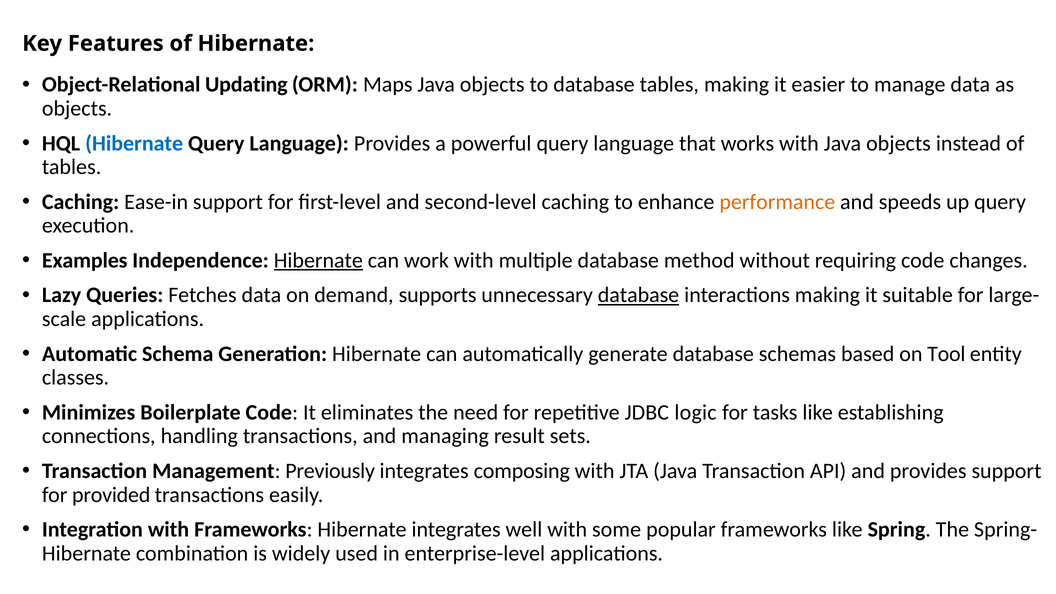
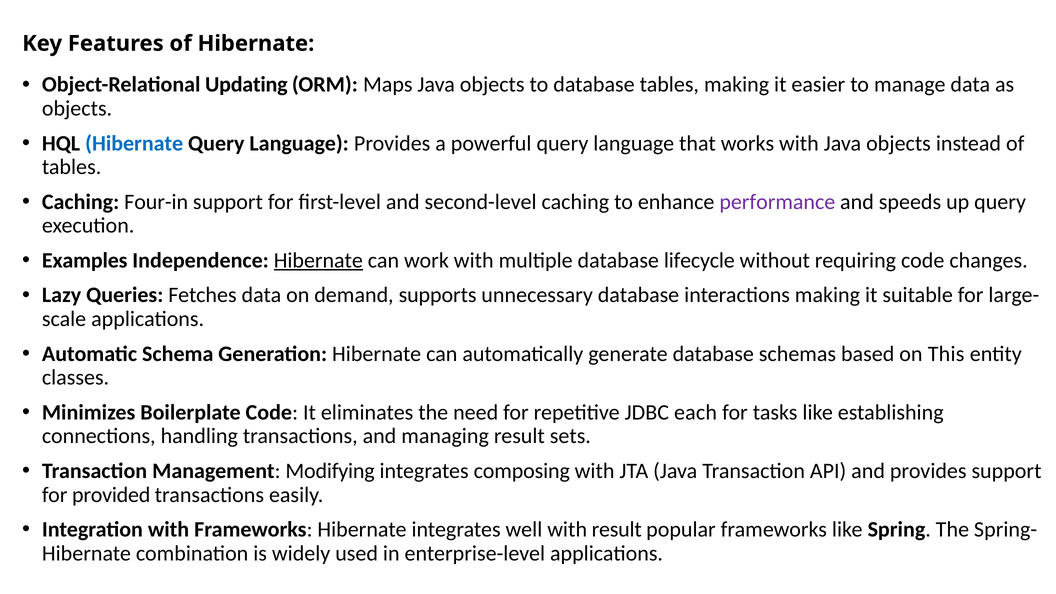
Ease-in: Ease-in -> Four-in
performance colour: orange -> purple
method: method -> lifecycle
database at (638, 295) underline: present -> none
Tool: Tool -> This
logic: logic -> each
Previously: Previously -> Modifying
with some: some -> result
